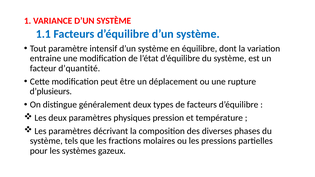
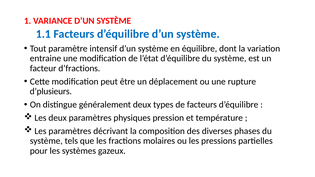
d’quantité: d’quantité -> d’fractions
